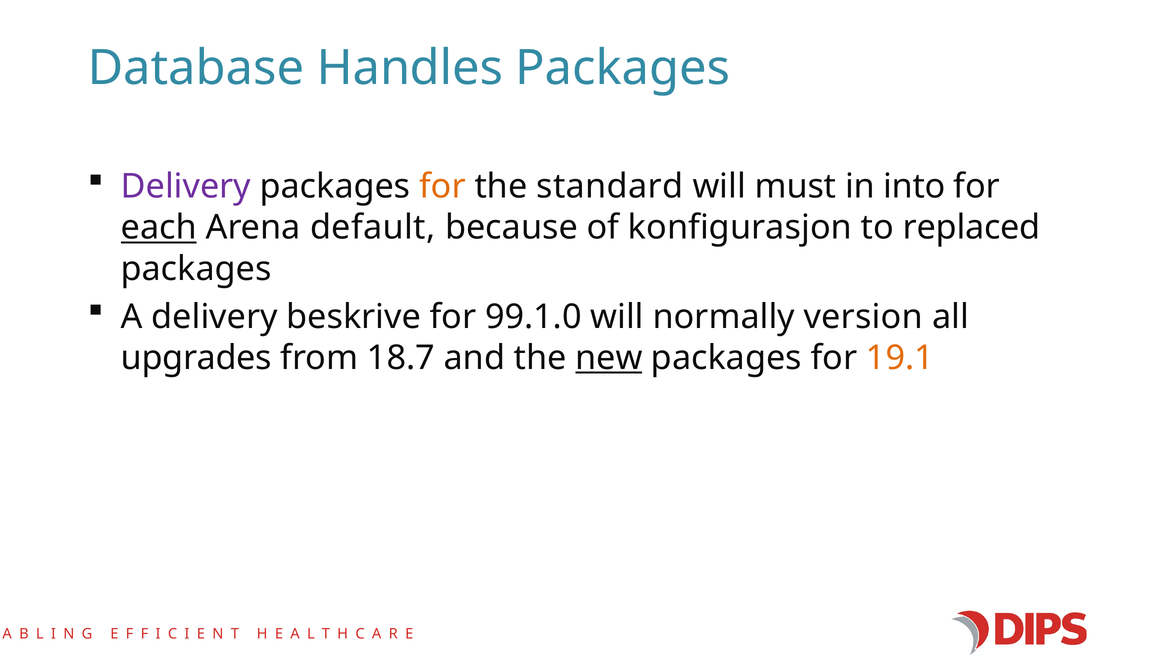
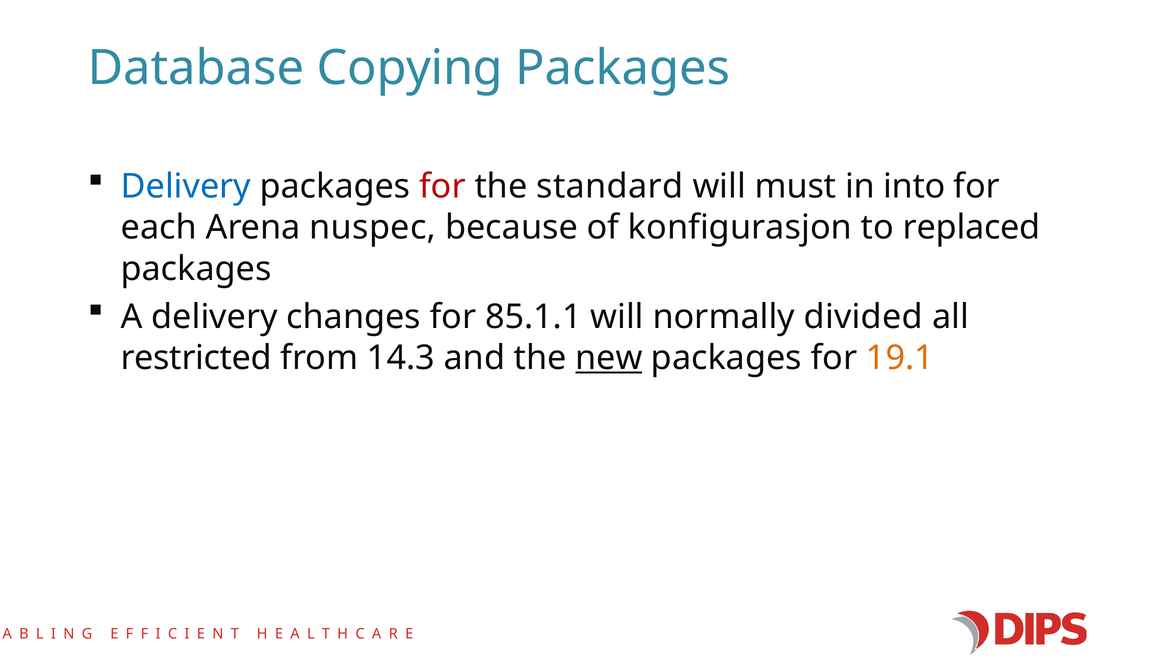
Handles: Handles -> Copying
Delivery at (186, 187) colour: purple -> blue
for at (443, 187) colour: orange -> red
each underline: present -> none
default: default -> nuspec
beskrive: beskrive -> changes
99.1.0: 99.1.0 -> 85.1.1
version: version -> divided
upgrades: upgrades -> restricted
18.7: 18.7 -> 14.3
